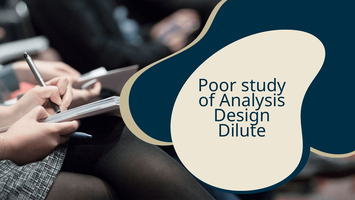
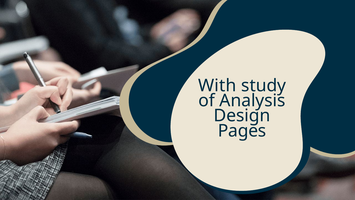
Poor: Poor -> With
Dilute: Dilute -> Pages
